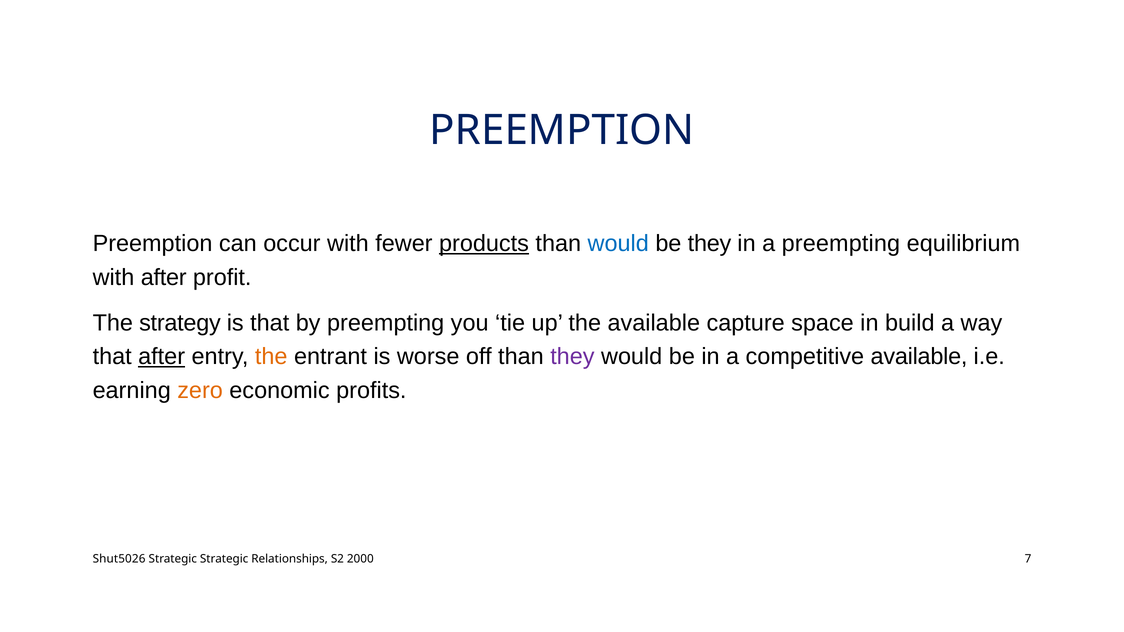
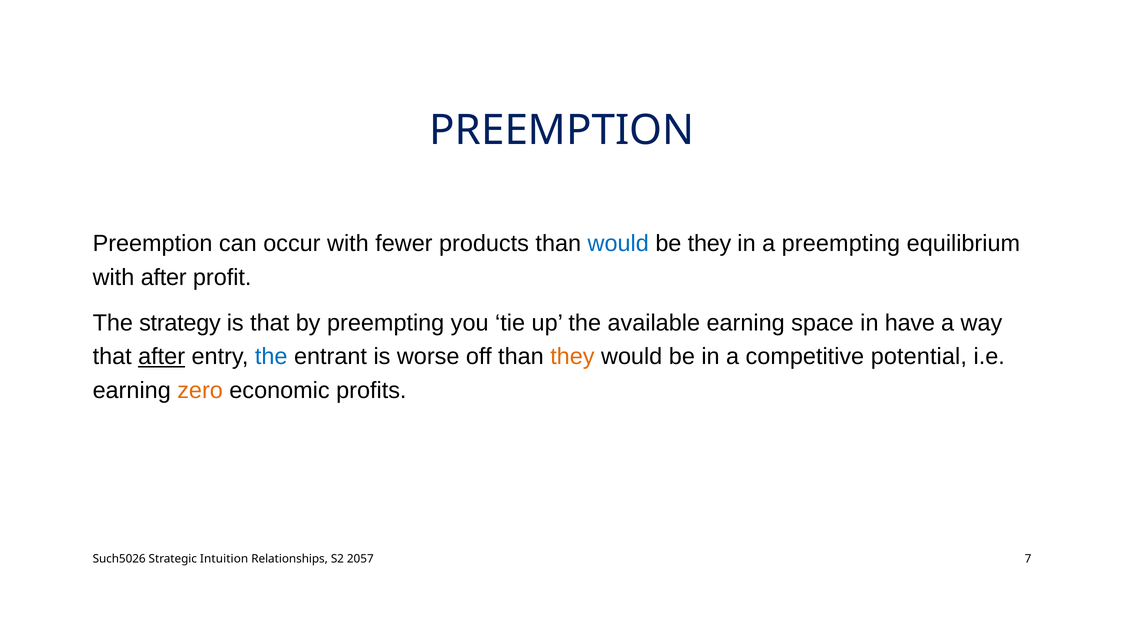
products underline: present -> none
available capture: capture -> earning
build: build -> have
the at (271, 357) colour: orange -> blue
they at (572, 357) colour: purple -> orange
competitive available: available -> potential
Shut5026: Shut5026 -> Such5026
Strategic Strategic: Strategic -> Intuition
2000: 2000 -> 2057
